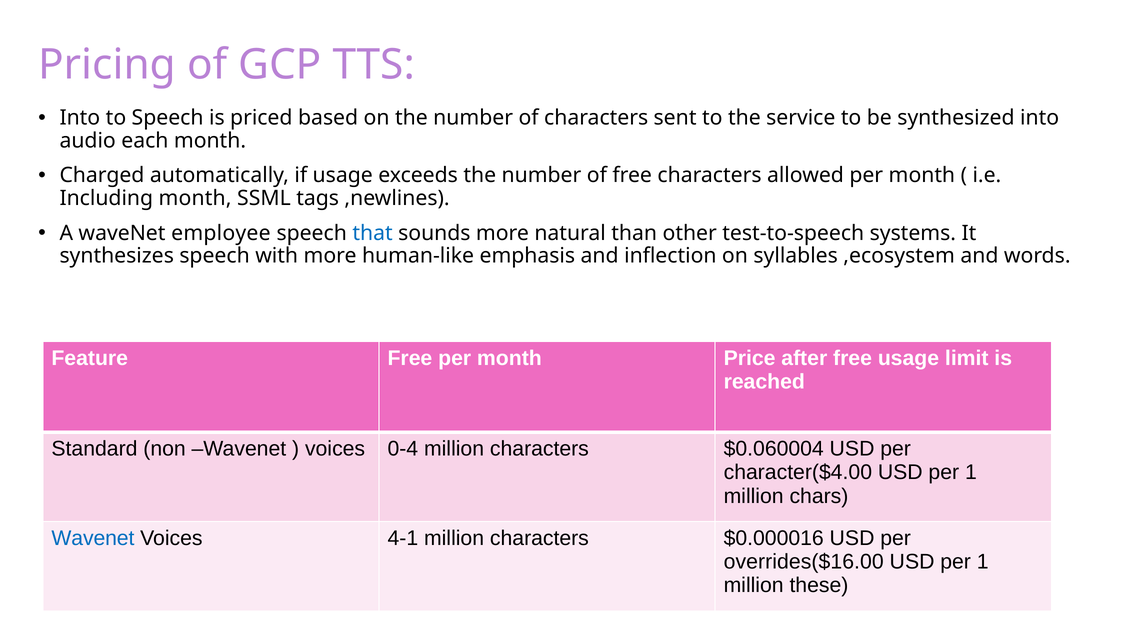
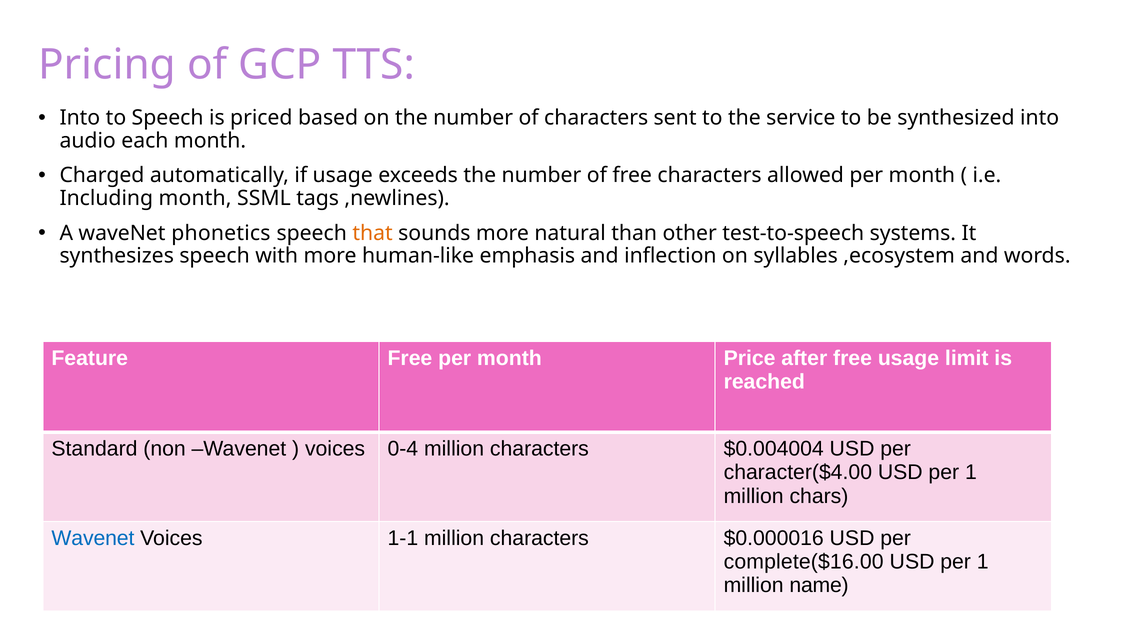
employee: employee -> phonetics
that colour: blue -> orange
$0.060004: $0.060004 -> $0.004004
4-1: 4-1 -> 1-1
overrides($16.00: overrides($16.00 -> complete($16.00
these: these -> name
